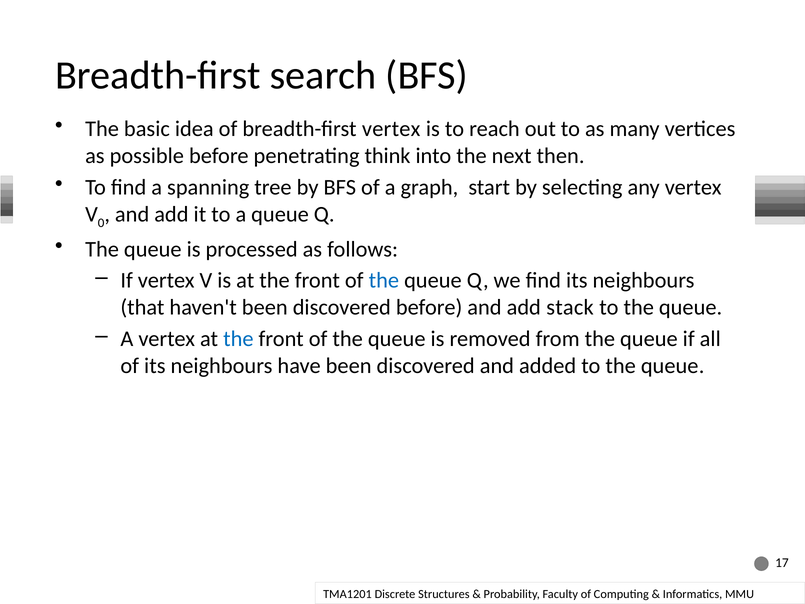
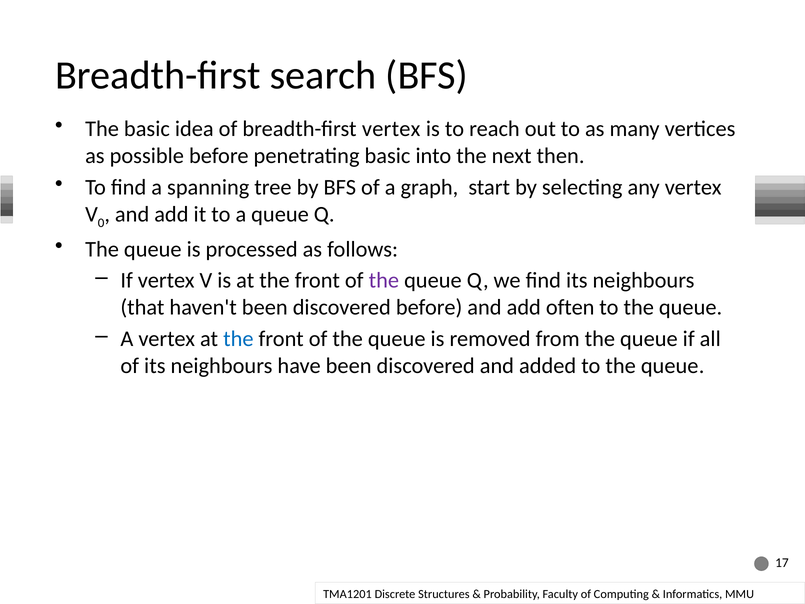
penetrating think: think -> basic
the at (384, 280) colour: blue -> purple
stack: stack -> often
